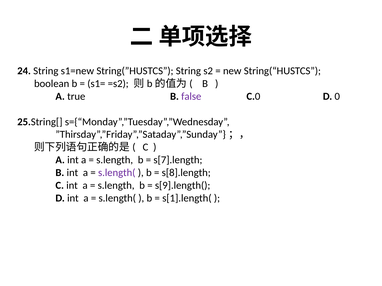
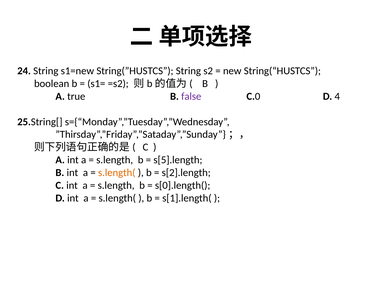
0: 0 -> 4
s[7].length: s[7].length -> s[5].length
s.length( at (117, 173) colour: purple -> orange
s[8].length: s[8].length -> s[2].length
s[9].length(: s[9].length( -> s[0].length(
